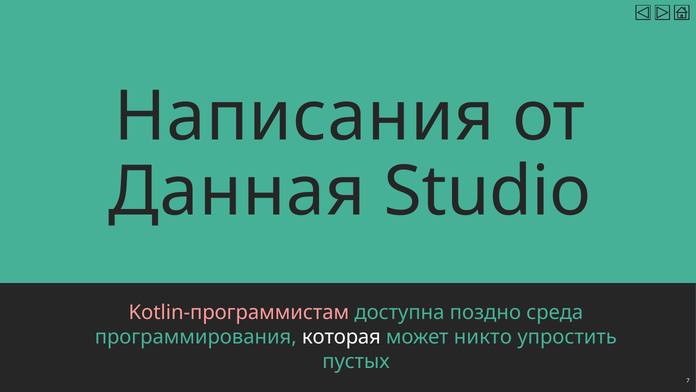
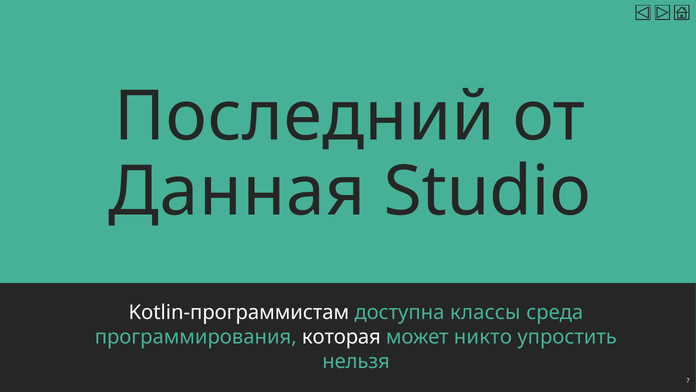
Написания: Написания -> Последний
Kotlin-программистам colour: pink -> white
поздно: поздно -> классы
пустых: пустых -> нельзя
